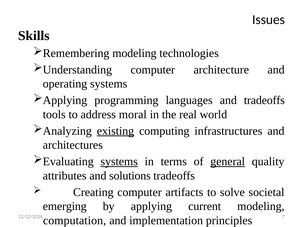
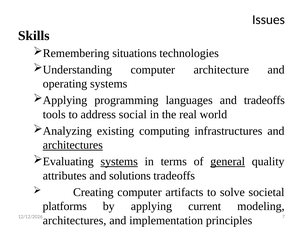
modeling at (134, 53): modeling -> situations
moral: moral -> social
existing underline: present -> none
architectures at (73, 145) underline: none -> present
emerging: emerging -> platforms
computation at (75, 221): computation -> architectures
